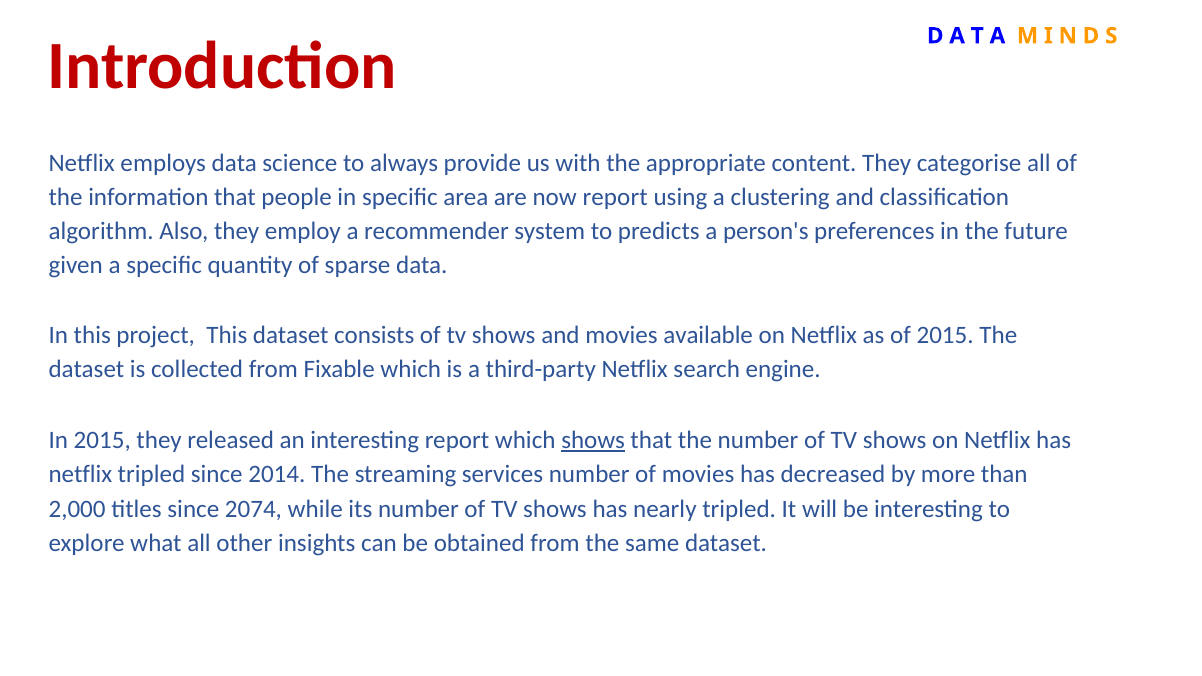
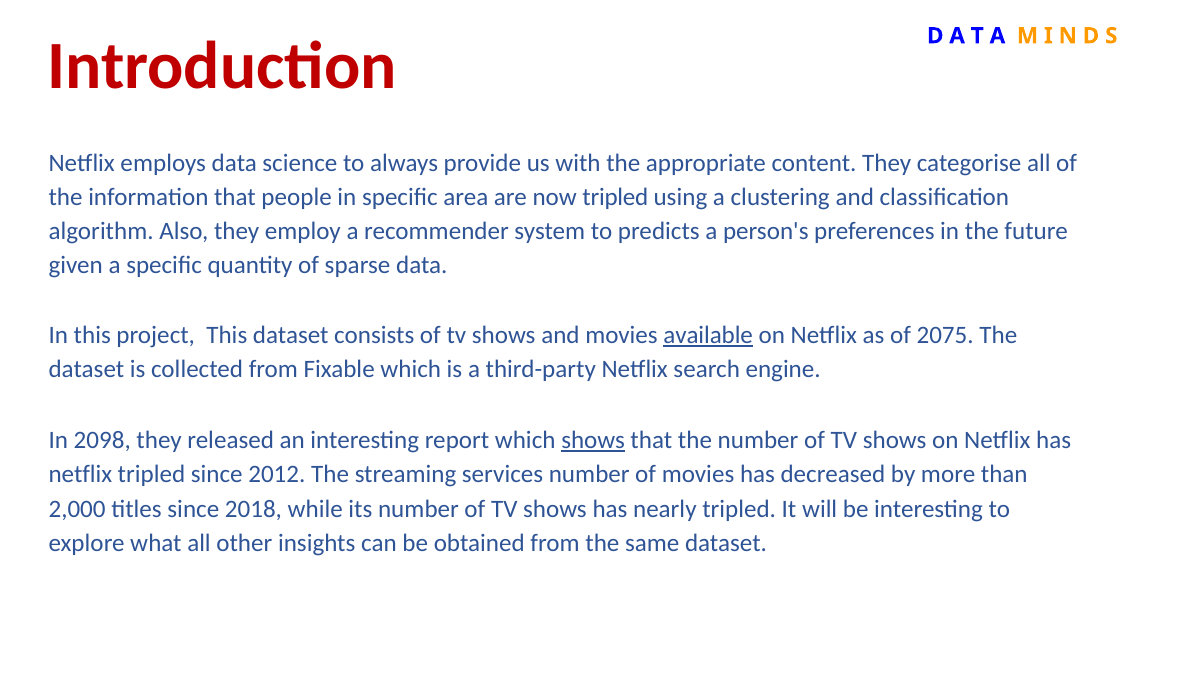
now report: report -> tripled
available underline: none -> present
of 2015: 2015 -> 2075
In 2015: 2015 -> 2098
2014: 2014 -> 2012
2074: 2074 -> 2018
